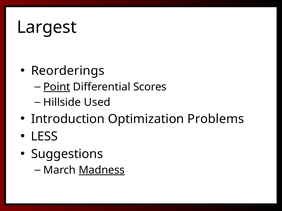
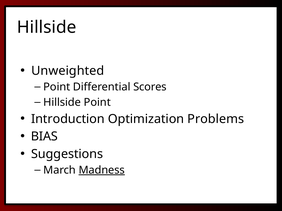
Largest at (47, 27): Largest -> Hillside
Reorderings: Reorderings -> Unweighted
Point at (57, 87) underline: present -> none
Hillside Used: Used -> Point
LESS: LESS -> BIAS
